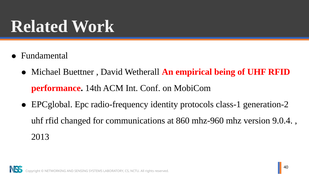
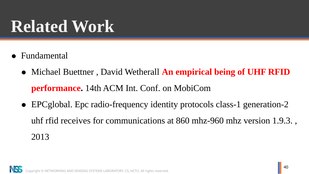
changed: changed -> receives
9.0.4: 9.0.4 -> 1.9.3
